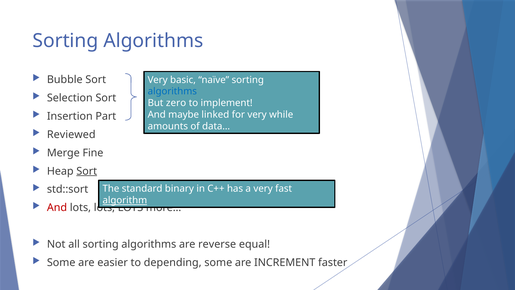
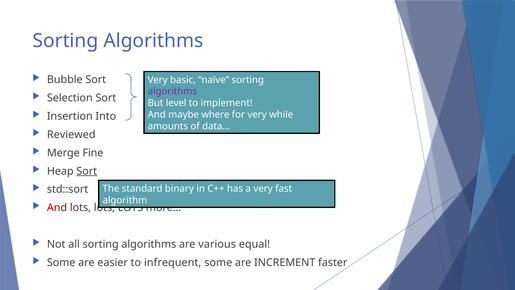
algorithms at (172, 91) colour: blue -> purple
zero: zero -> level
Part: Part -> Into
linked: linked -> where
algorithm underline: present -> none
reverse: reverse -> various
depending: depending -> infrequent
